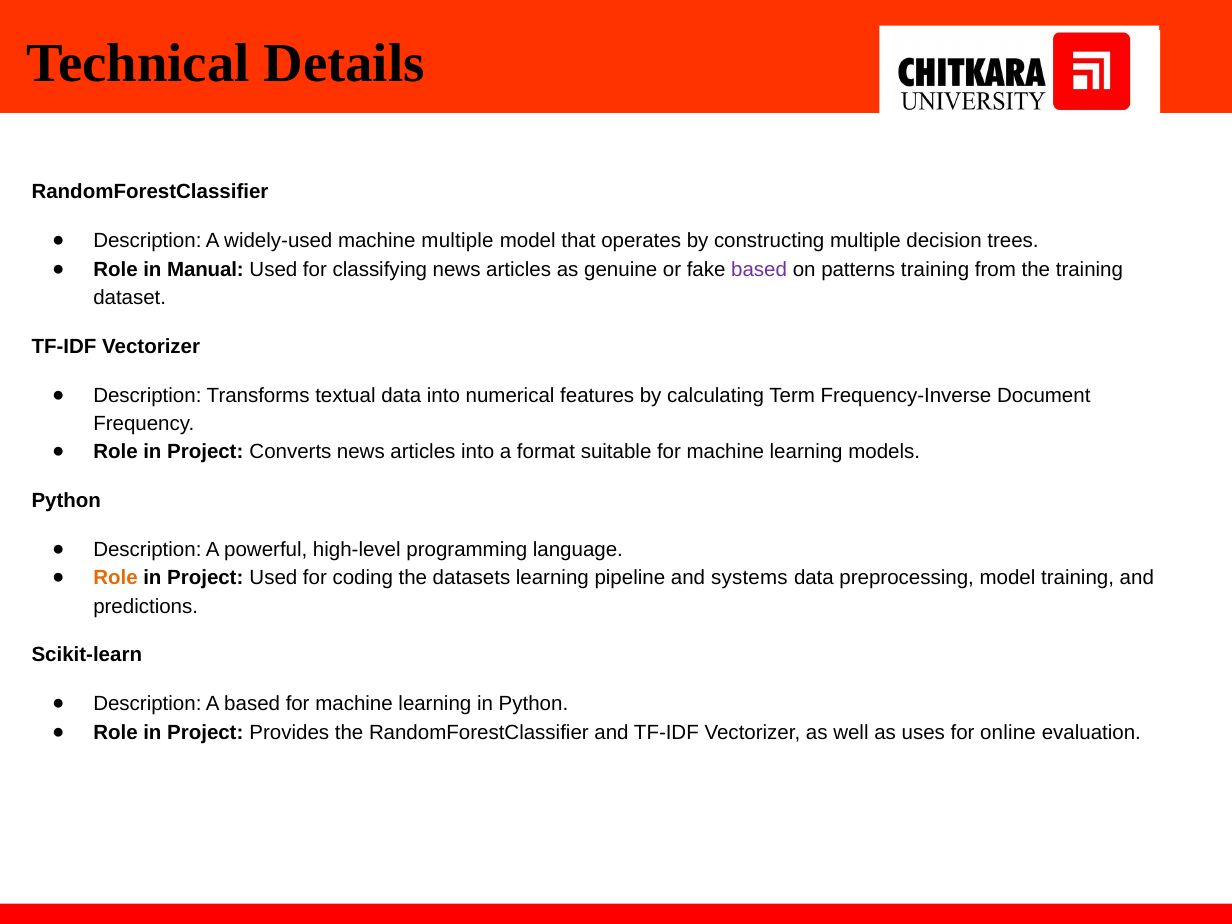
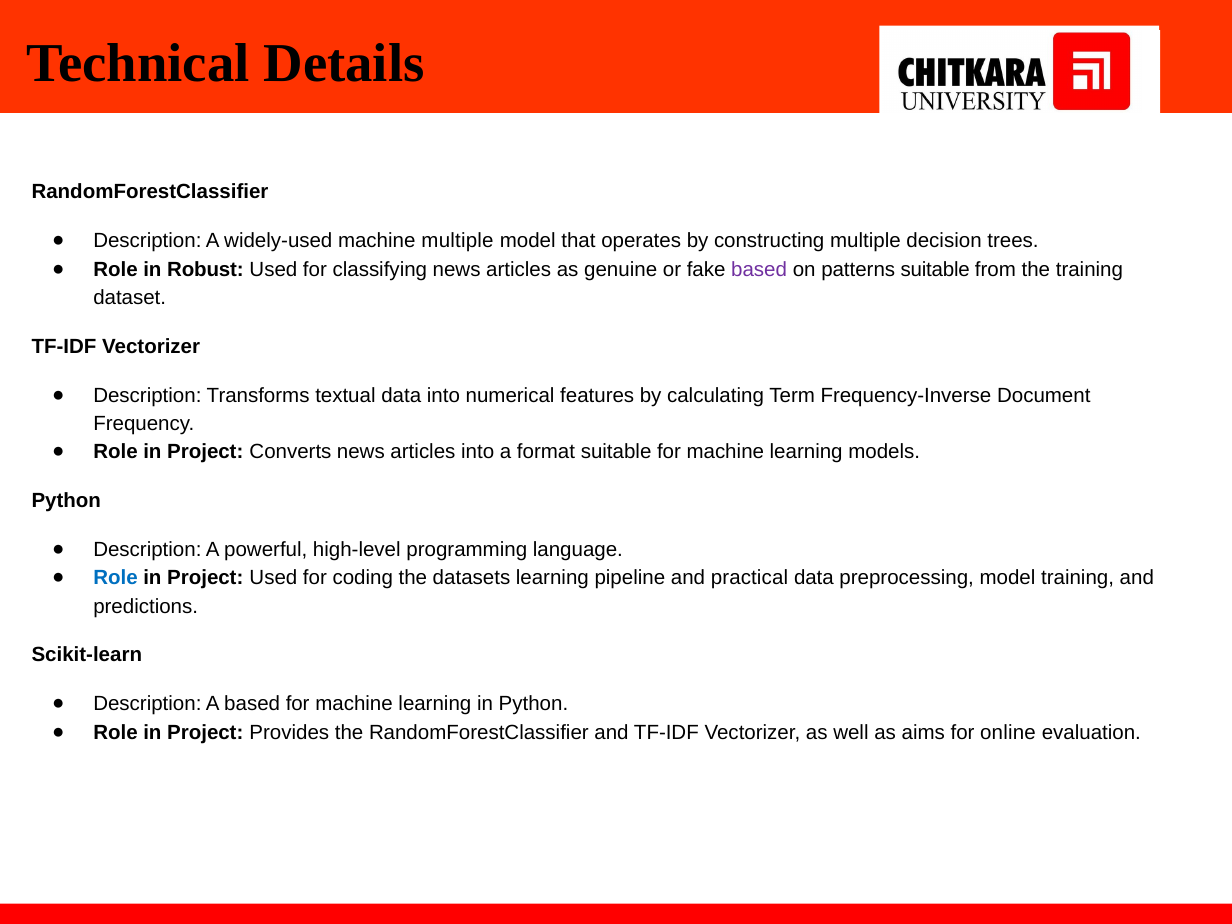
Manual: Manual -> Robust
patterns training: training -> suitable
Role at (115, 578) colour: orange -> blue
systems: systems -> practical
uses: uses -> aims
